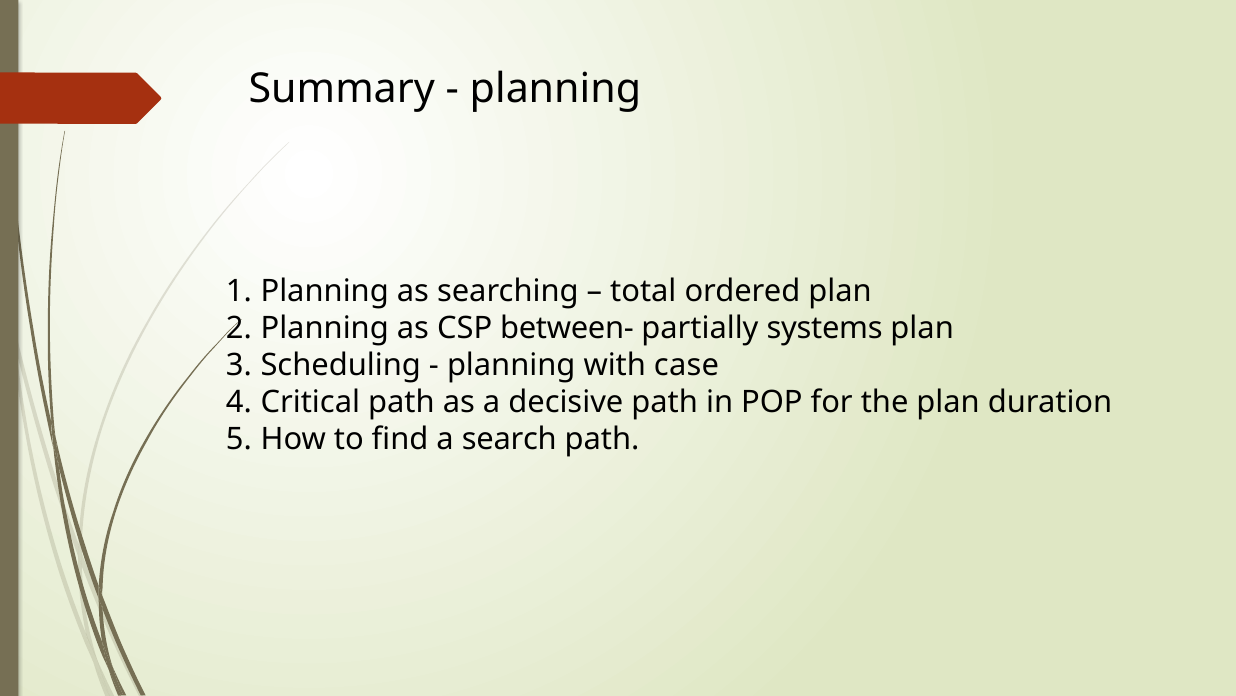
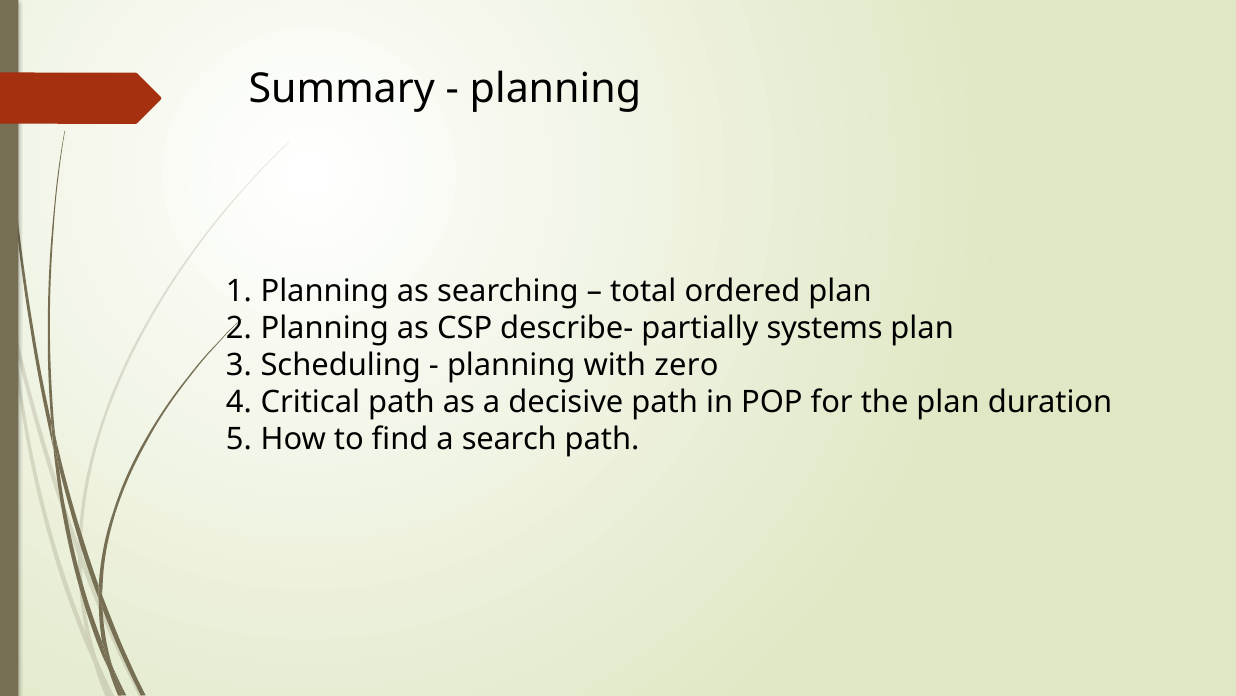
between-: between- -> describe-
case: case -> zero
